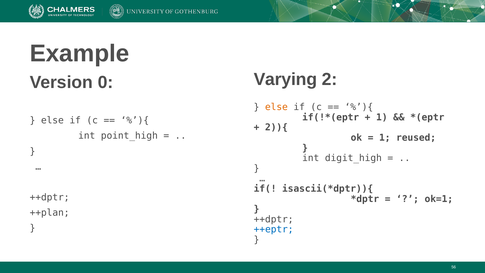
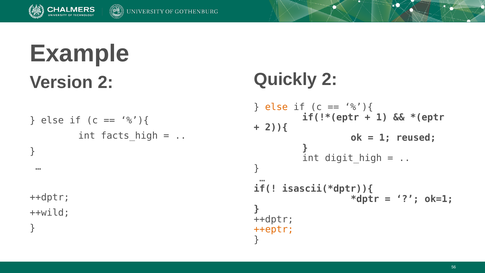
Varying: Varying -> Quickly
Version 0: 0 -> 2
point_high: point_high -> facts_high
++plan: ++plan -> ++wild
++eptr colour: blue -> orange
